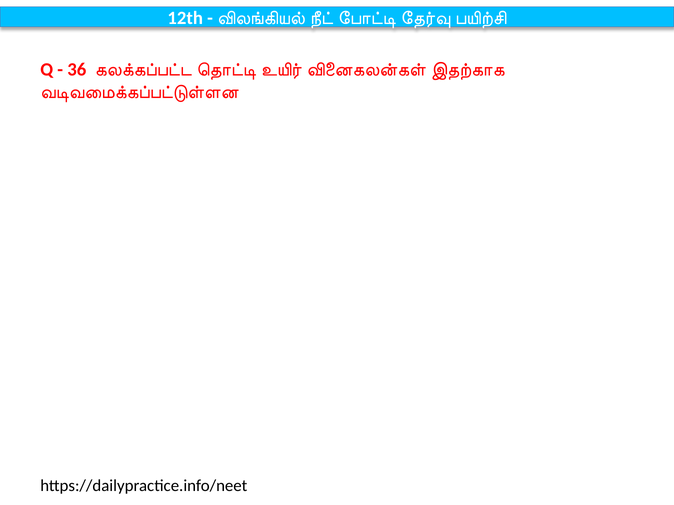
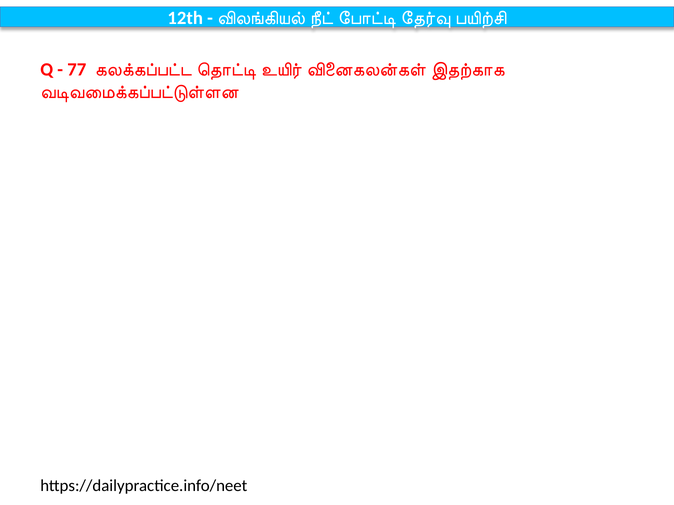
36: 36 -> 77
